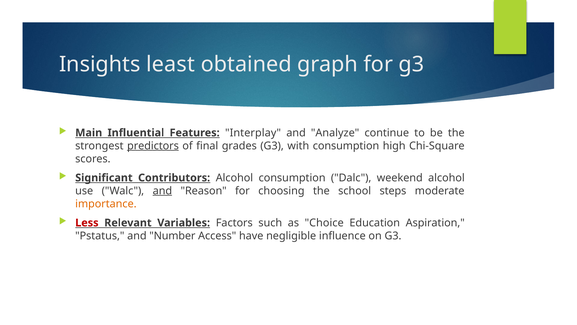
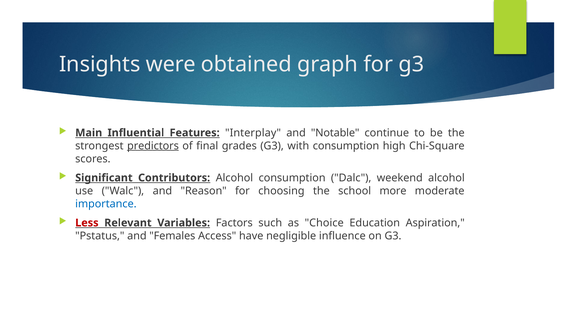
least: least -> were
Analyze: Analyze -> Notable
and at (162, 191) underline: present -> none
steps: steps -> more
importance colour: orange -> blue
Number: Number -> Females
